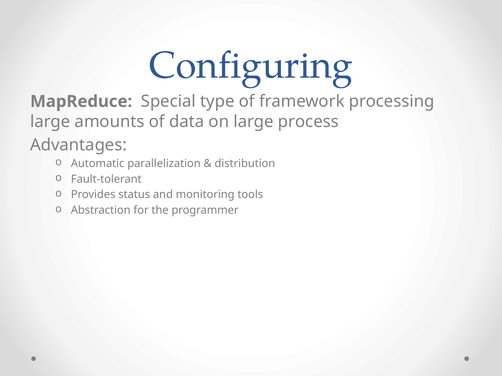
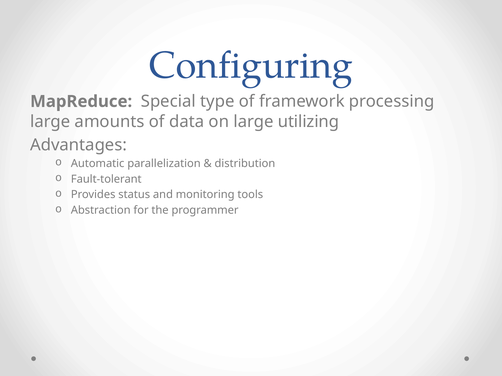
process: process -> utilizing
